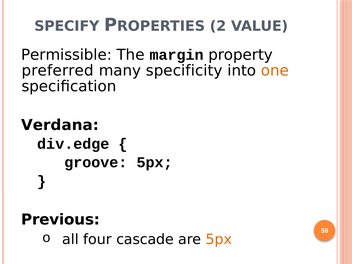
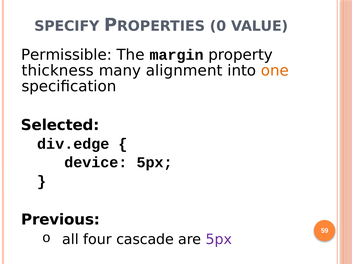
2: 2 -> 0
preferred: preferred -> thickness
specificity: specificity -> alignment
Verdana: Verdana -> Selected
groove: groove -> device
5px at (219, 239) colour: orange -> purple
